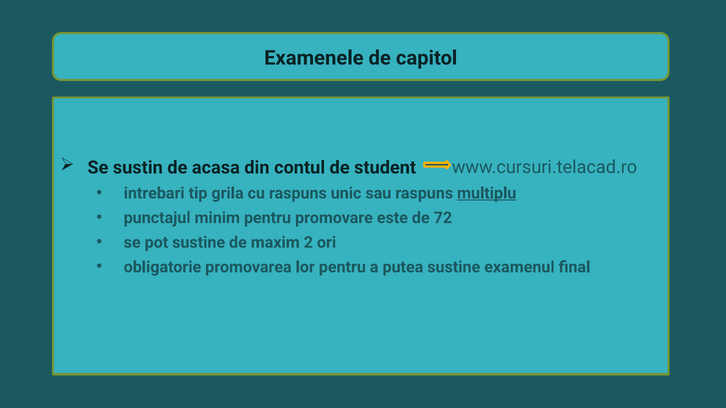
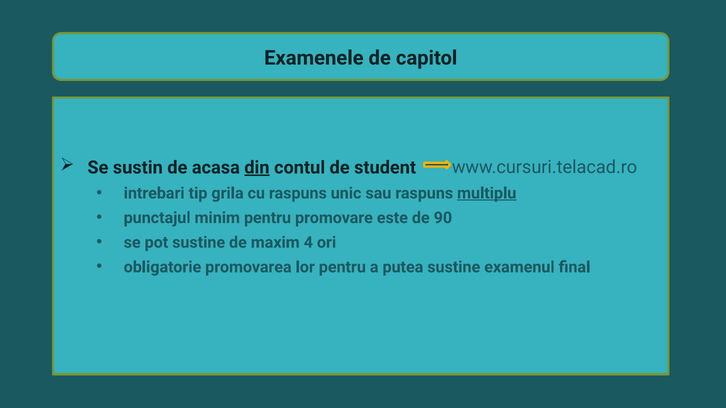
din underline: none -> present
72: 72 -> 90
2: 2 -> 4
